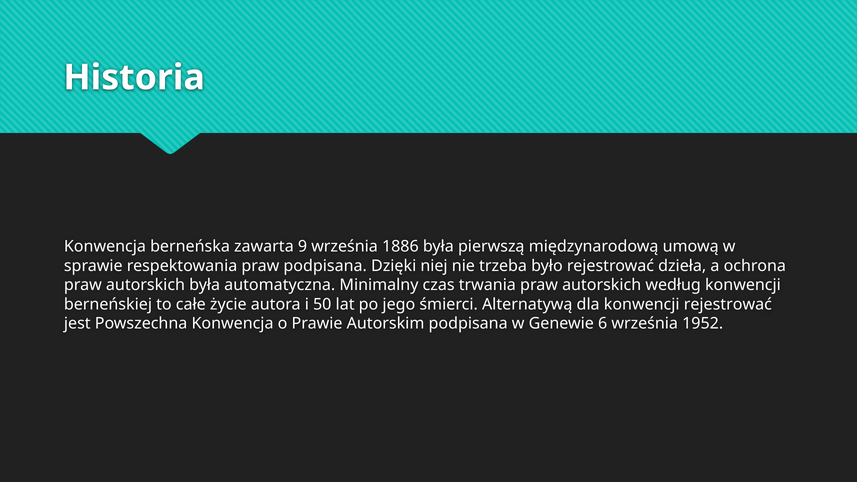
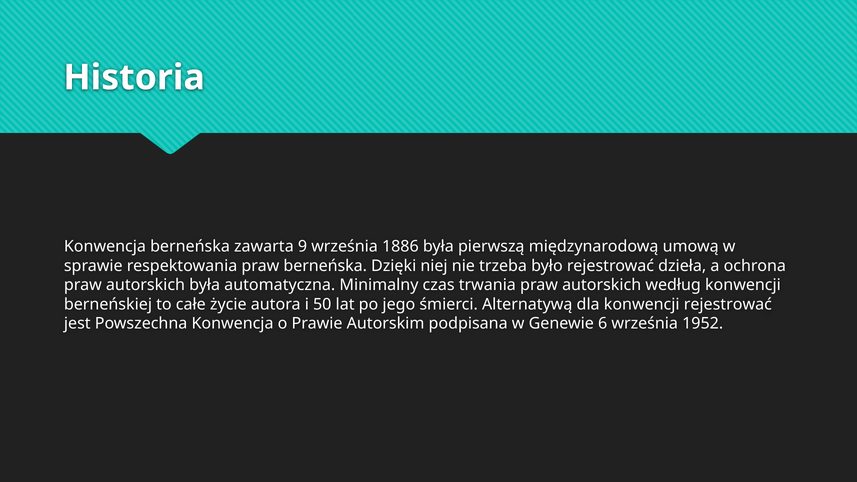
praw podpisana: podpisana -> berneńska
